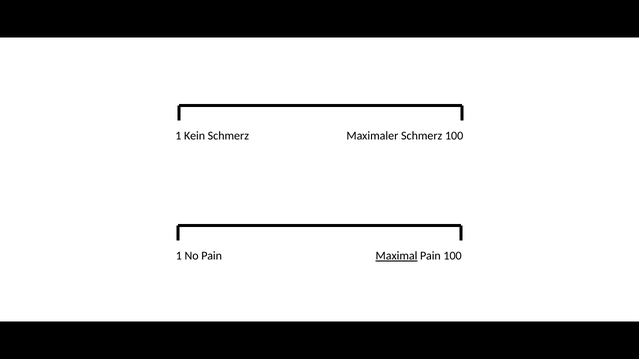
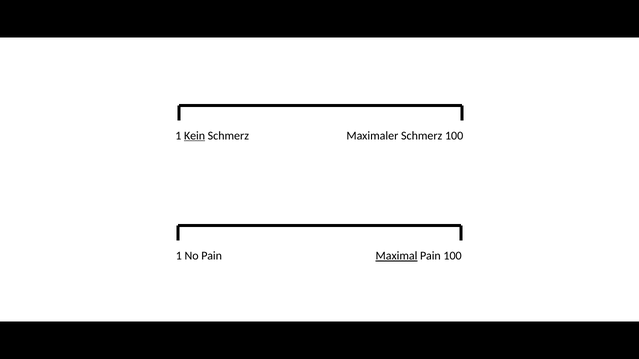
Kein underline: none -> present
